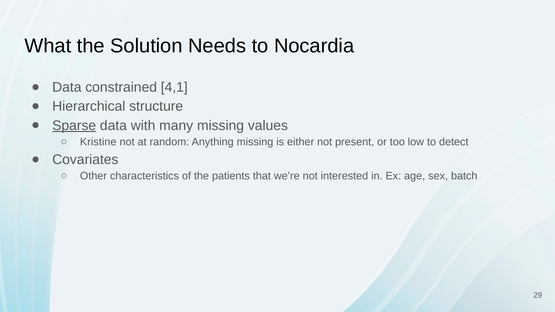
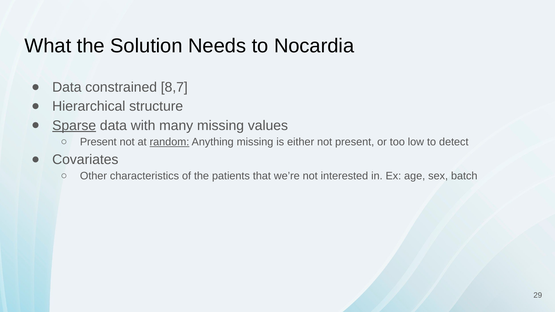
4,1: 4,1 -> 8,7
Kristine at (98, 142): Kristine -> Present
random underline: none -> present
